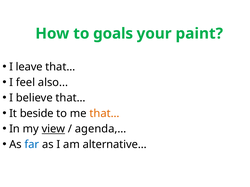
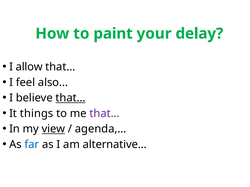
goals: goals -> paint
paint: paint -> delay
leave: leave -> allow
that… at (71, 98) underline: none -> present
beside: beside -> things
that… at (104, 114) colour: orange -> purple
